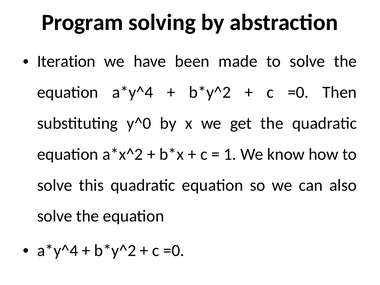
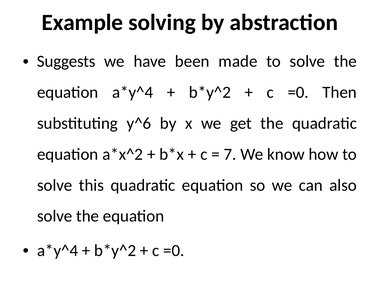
Program: Program -> Example
Iteration: Iteration -> Suggests
y^0: y^0 -> y^6
1: 1 -> 7
